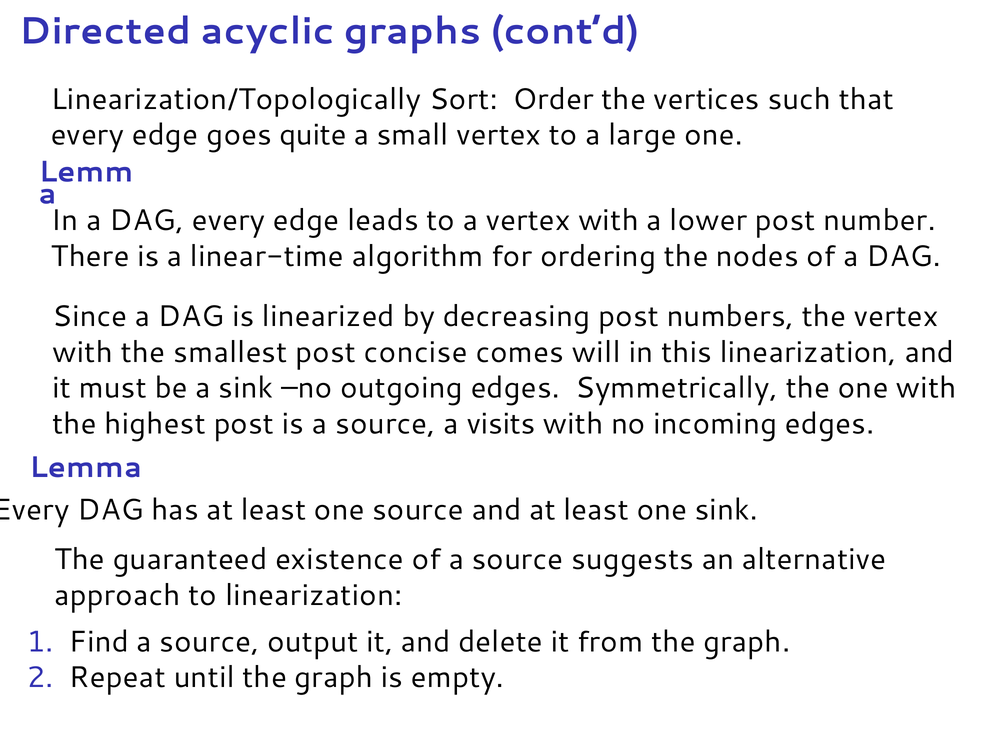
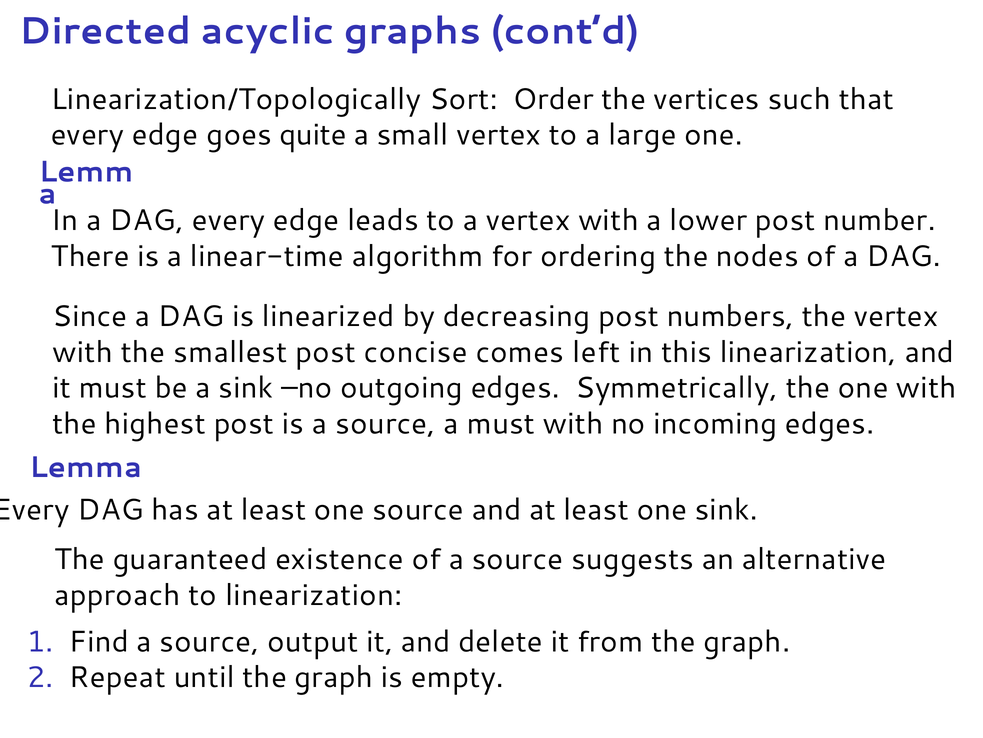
will: will -> left
a visits: visits -> must
